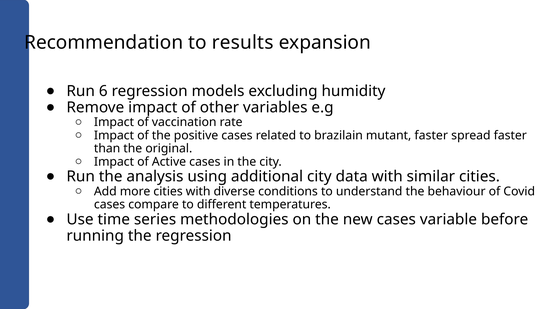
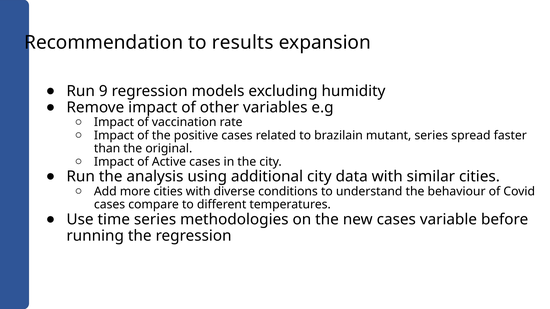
6: 6 -> 9
mutant faster: faster -> series
